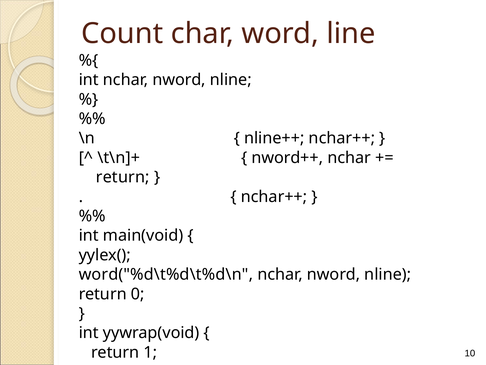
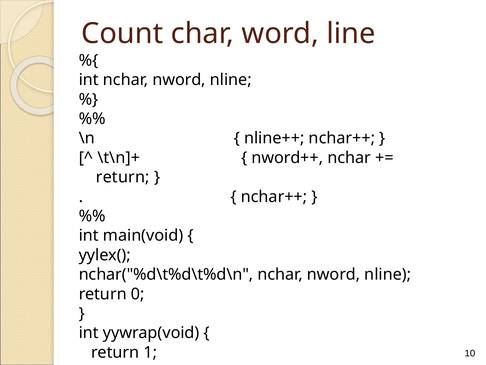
word("%d\t%d\t%d\n: word("%d\t%d\t%d\n -> nchar("%d\t%d\t%d\n
